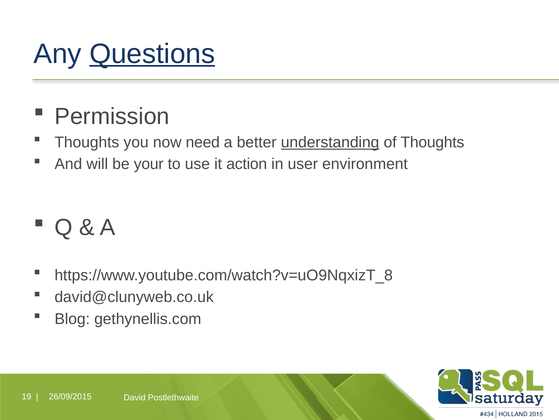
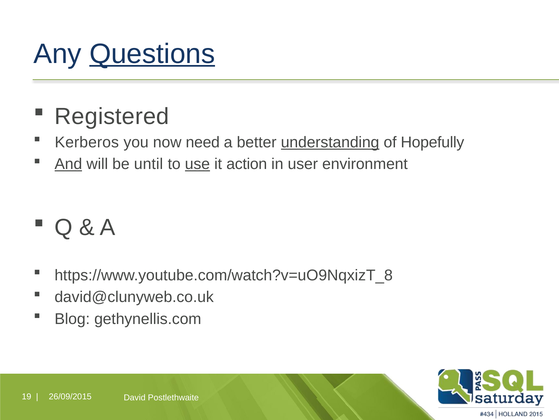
Permission: Permission -> Registered
Thoughts at (87, 142): Thoughts -> Kerberos
of Thoughts: Thoughts -> Hopefully
And underline: none -> present
your: your -> until
use underline: none -> present
